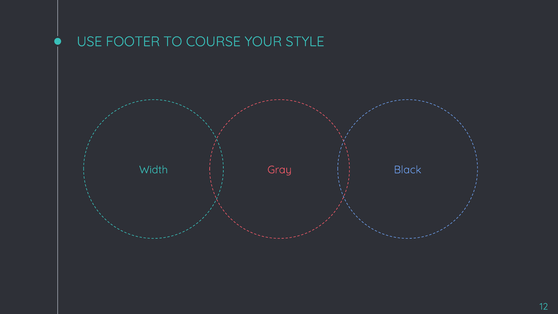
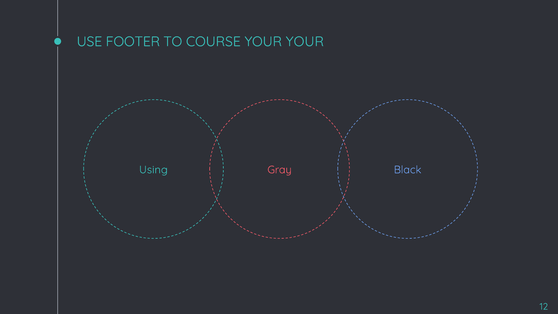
YOUR STYLE: STYLE -> YOUR
Width: Width -> Using
